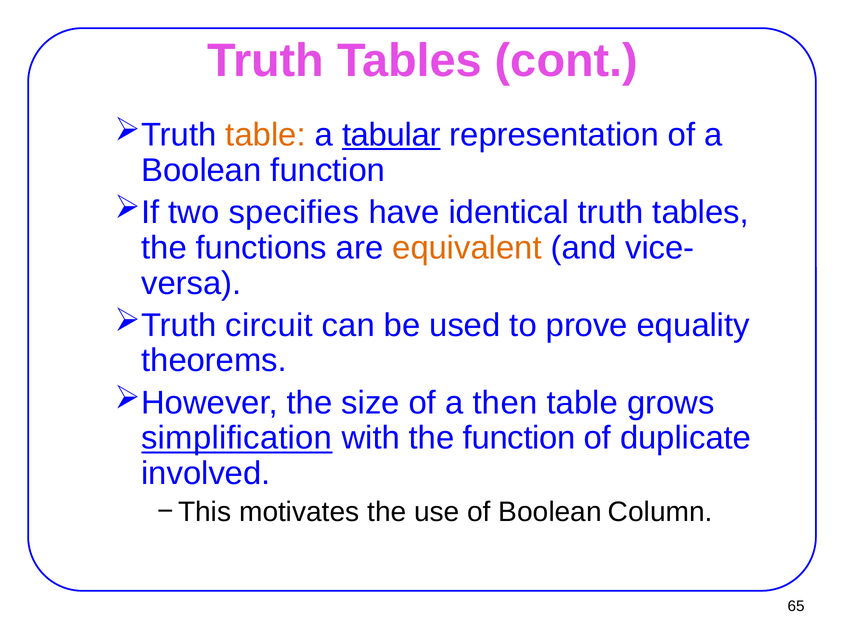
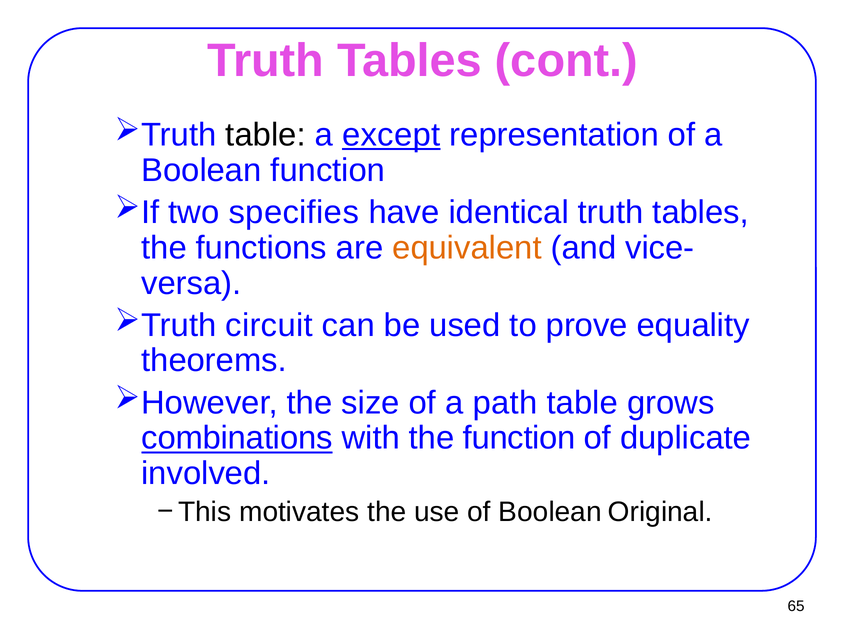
table at (266, 135) colour: orange -> black
tabular: tabular -> except
then: then -> path
simplification: simplification -> combinations
Column: Column -> Original
